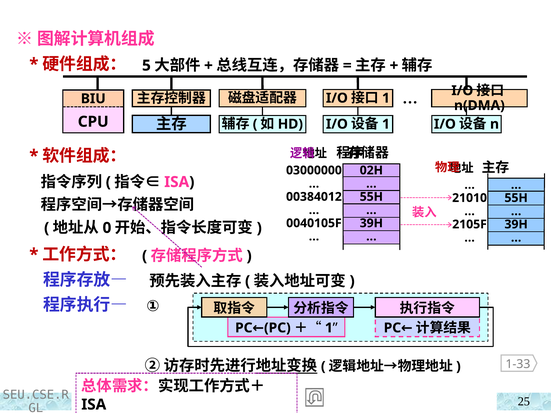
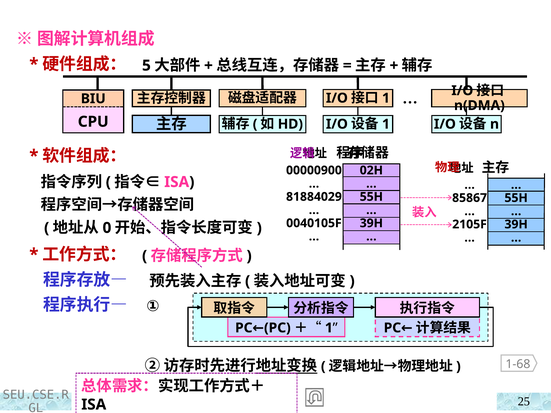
03000000: 03000000 -> 00000900
00384012: 00384012 -> 81884029
21010: 21010 -> 85867
1-33: 1-33 -> 1-68
